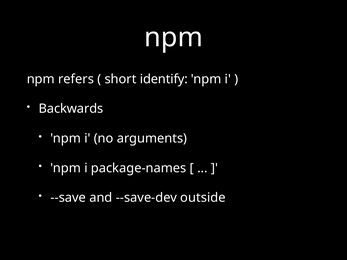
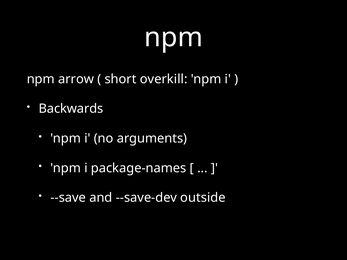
refers: refers -> arrow
identify: identify -> overkill
